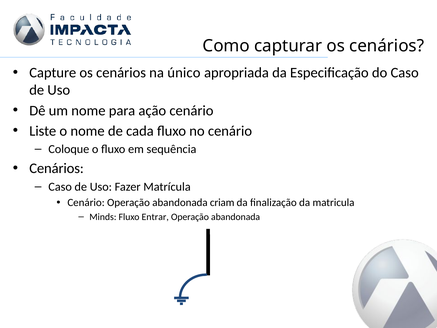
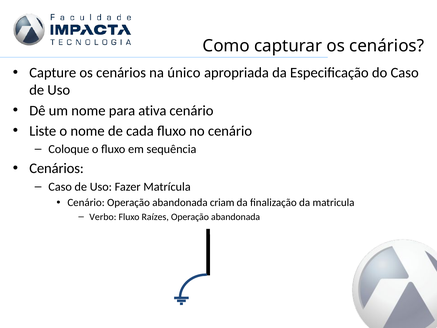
ação: ação -> ativa
Minds: Minds -> Verbo
Entrar: Entrar -> Raízes
